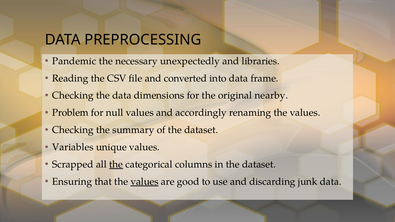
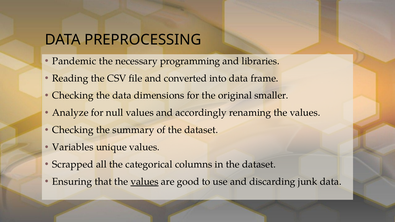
unexpectedly: unexpectedly -> programming
nearby: nearby -> smaller
Problem: Problem -> Analyze
the at (116, 165) underline: present -> none
